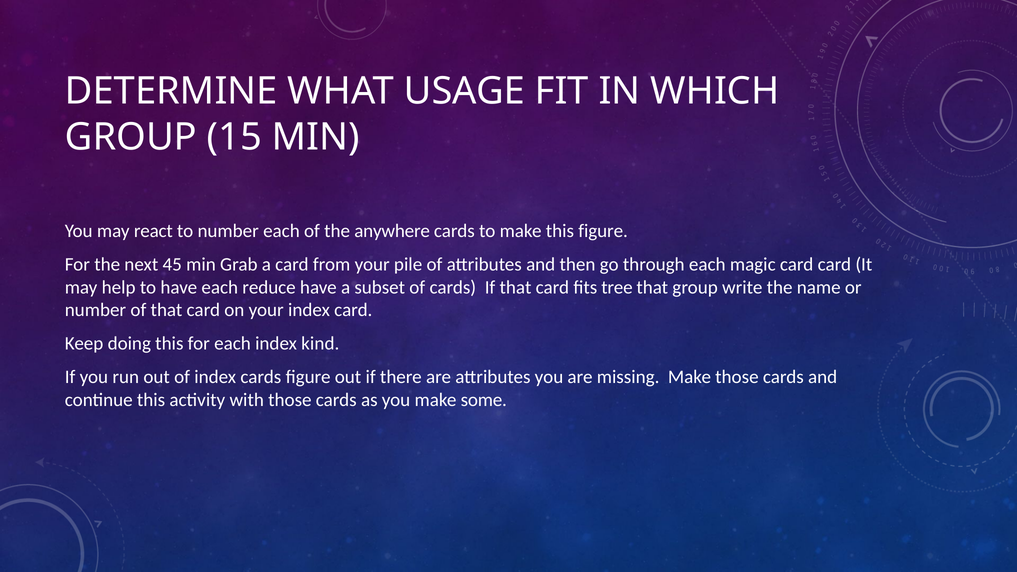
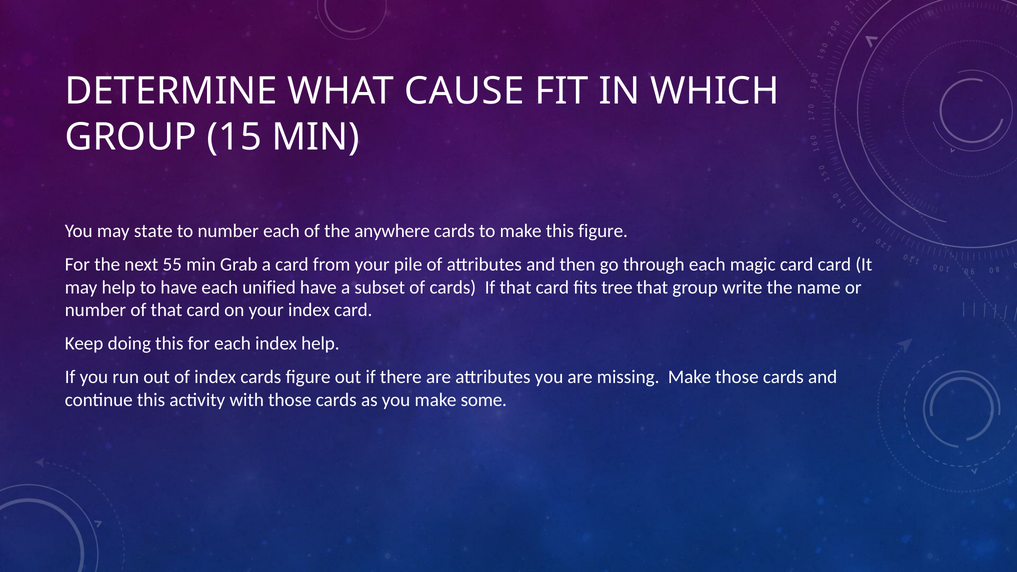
USAGE: USAGE -> CAUSE
react: react -> state
45: 45 -> 55
reduce: reduce -> unified
index kind: kind -> help
